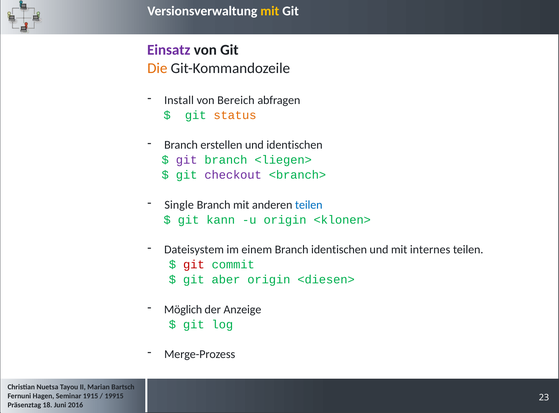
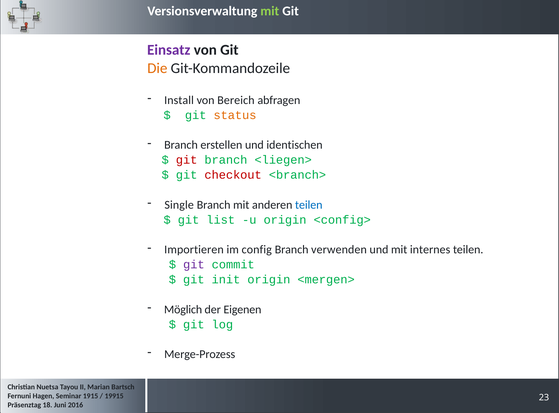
mit at (270, 11) colour: yellow -> light green
git at (187, 160) colour: purple -> red
checkout colour: purple -> red
kann: kann -> list
<klonen>: <klonen> -> <config>
Dateisystem: Dateisystem -> Importieren
einem: einem -> config
Branch identischen: identischen -> verwenden
git at (194, 265) colour: red -> purple
aber: aber -> init
<diesen>: <diesen> -> <mergen>
Anzeige: Anzeige -> Eigenen
